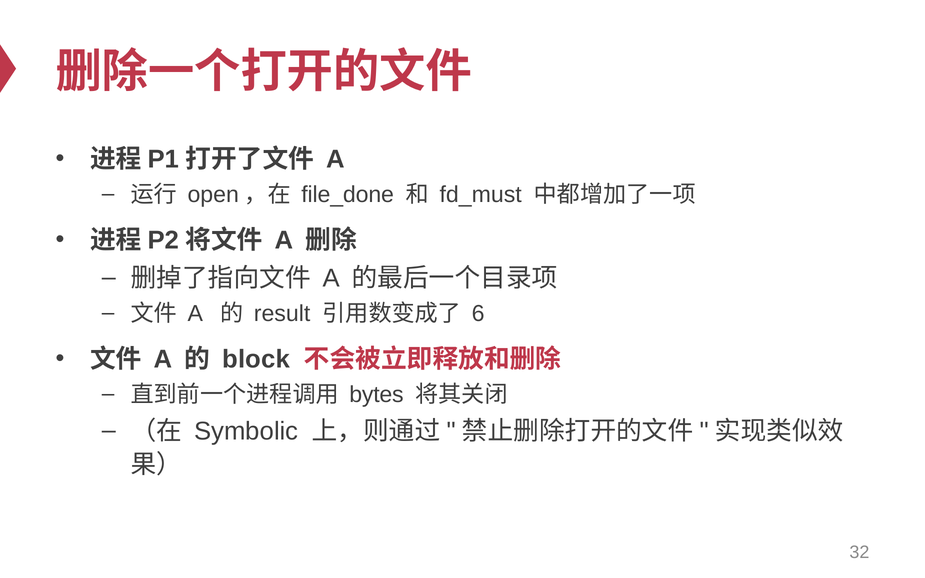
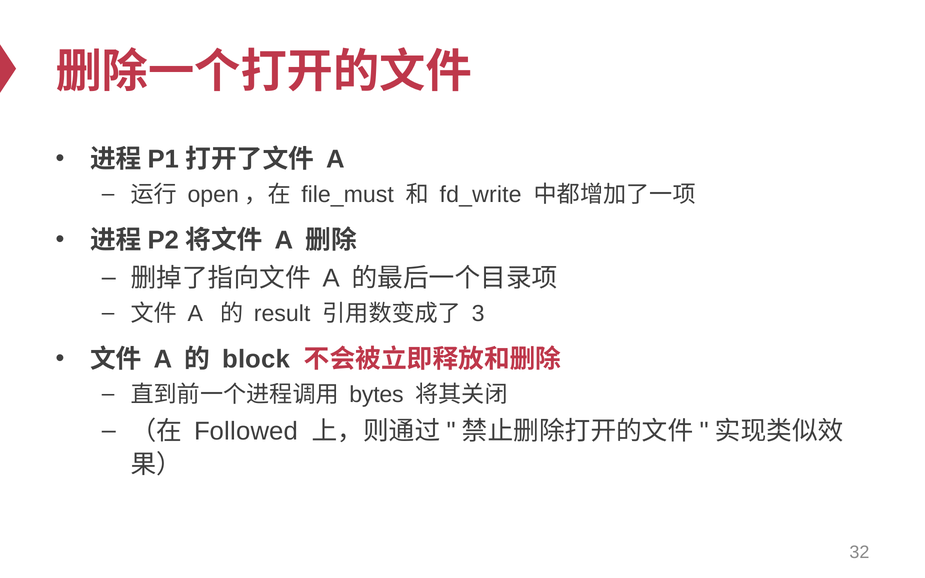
file_done: file_done -> file_must
fd_must: fd_must -> fd_write
6: 6 -> 3
Symbolic: Symbolic -> Followed
